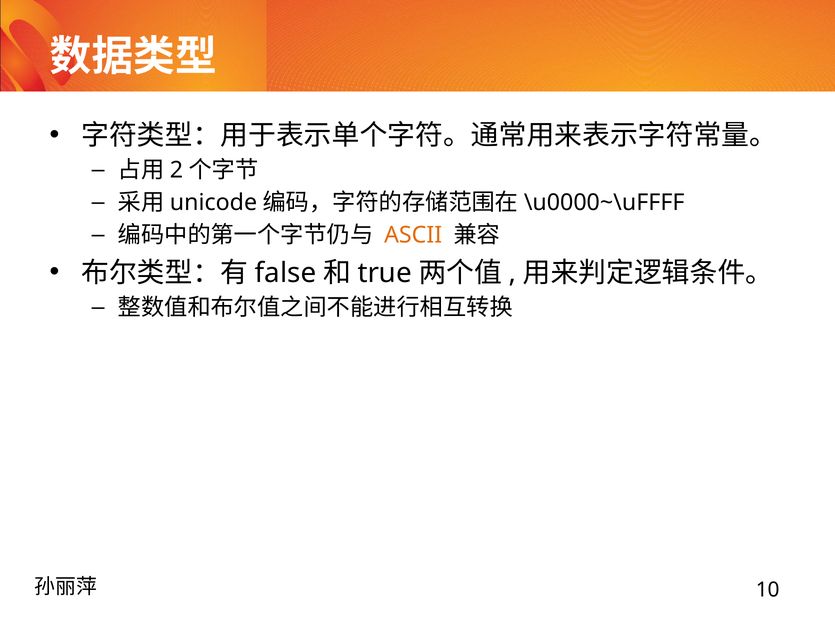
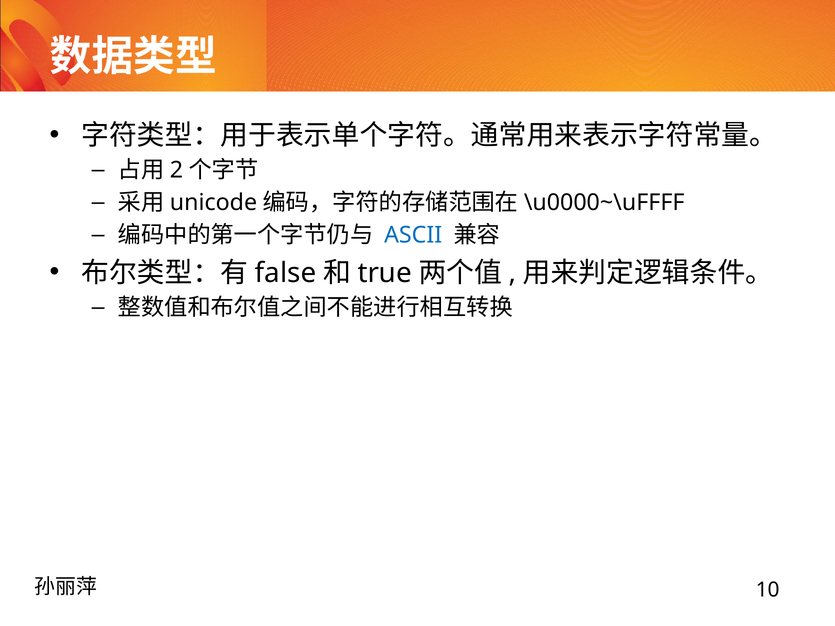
ASCII colour: orange -> blue
